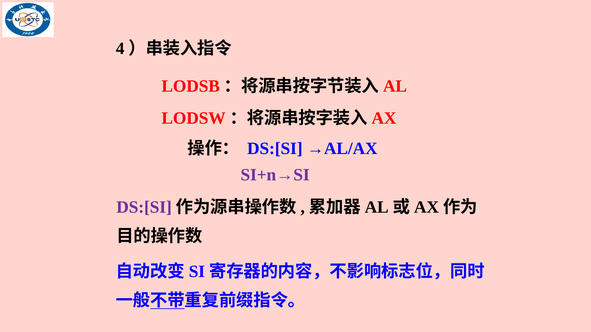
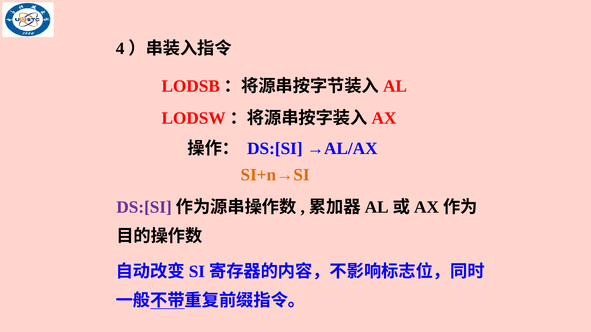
SI+n→SI colour: purple -> orange
